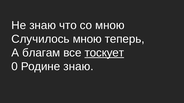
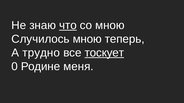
что underline: none -> present
благам: благам -> трудно
Родине знаю: знаю -> меня
